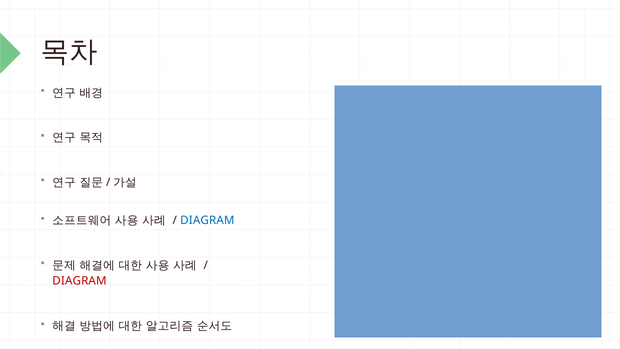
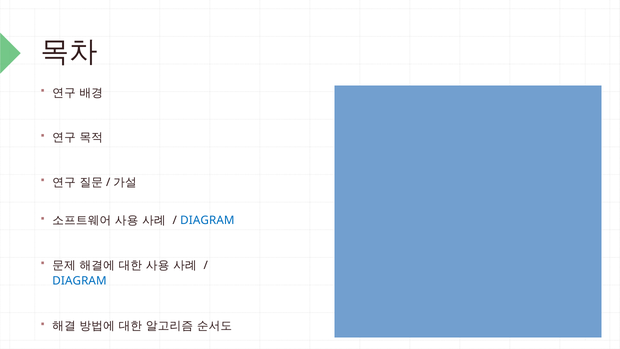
DIAGRAM at (79, 281) colour: red -> blue
